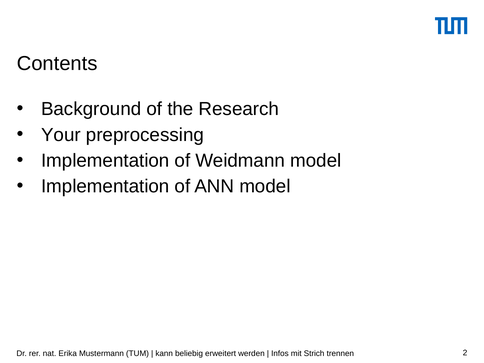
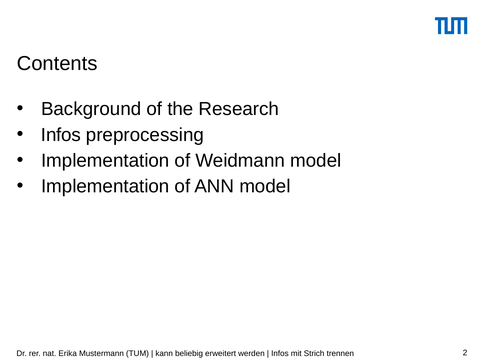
Your at (61, 135): Your -> Infos
